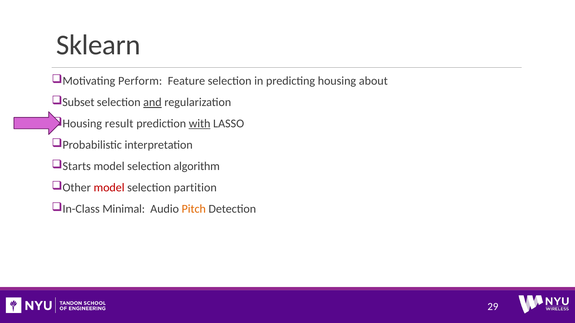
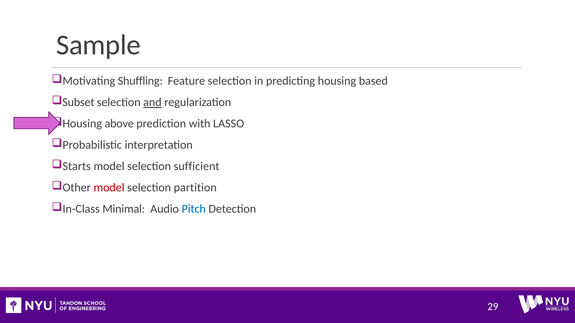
Sklearn: Sklearn -> Sample
Perform: Perform -> Shuffling
about: about -> based
result: result -> above
with underline: present -> none
algorithm: algorithm -> sufficient
Pitch colour: orange -> blue
